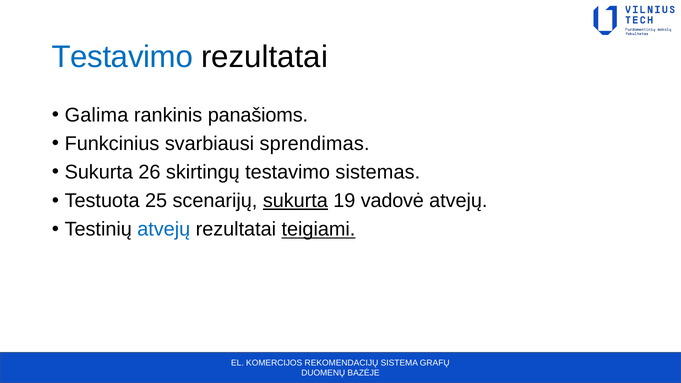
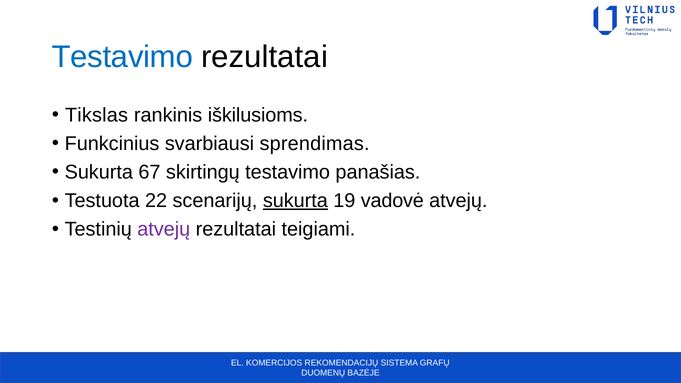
Galima: Galima -> Tikslas
panašioms: panašioms -> iškilusioms
26: 26 -> 67
sistemas: sistemas -> panašias
25: 25 -> 22
atvejų at (164, 229) colour: blue -> purple
teigiami underline: present -> none
